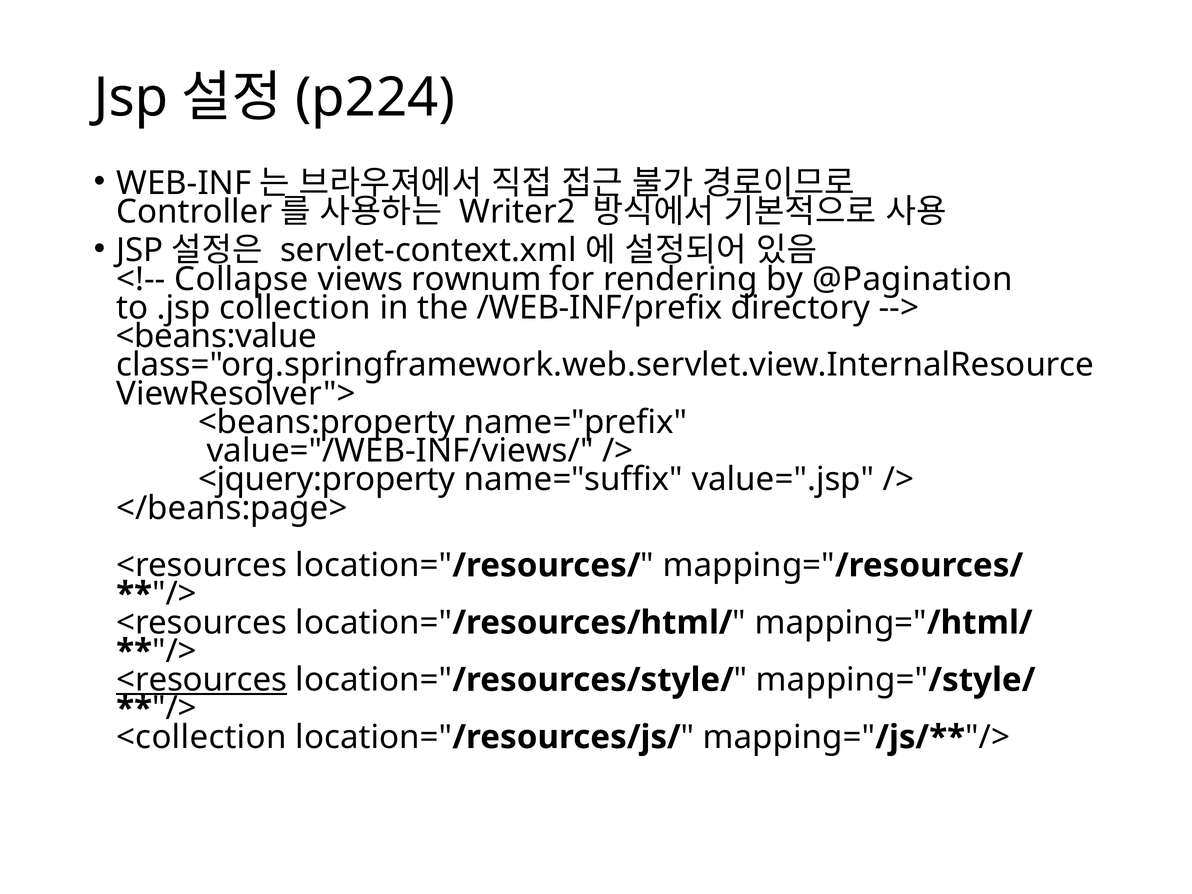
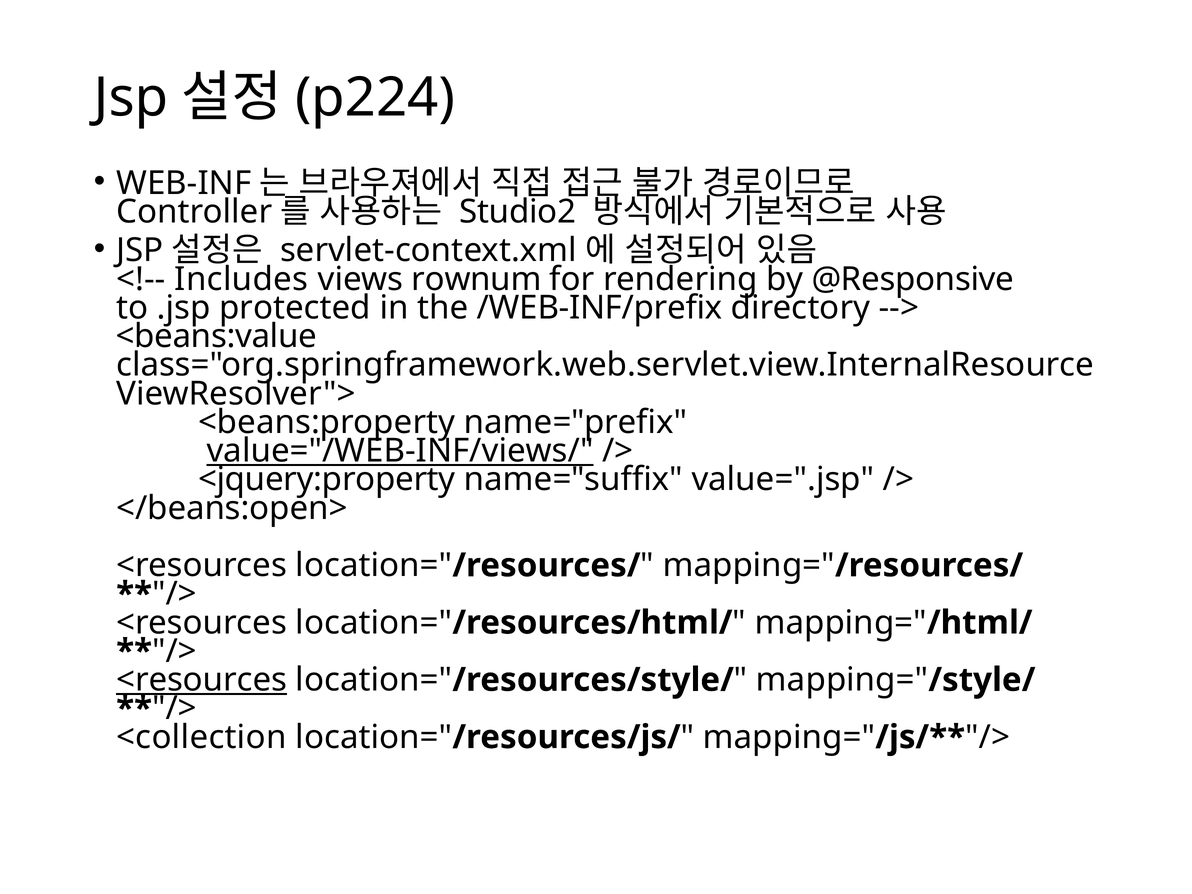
Writer2: Writer2 -> Studio2
Collapse: Collapse -> Includes
@Pagination: @Pagination -> @Responsive
collection: collection -> protected
value="/WEB-INF/views/ underline: none -> present
</beans:page>: </beans:page> -> </beans:open>
